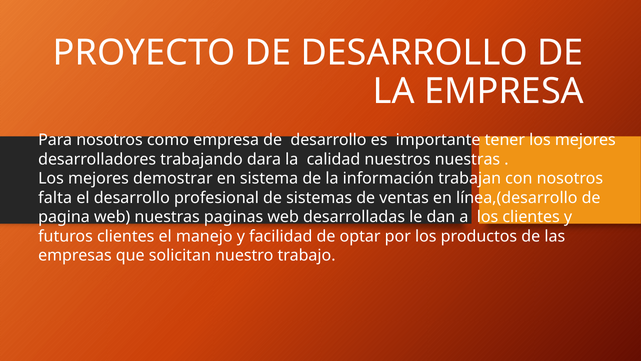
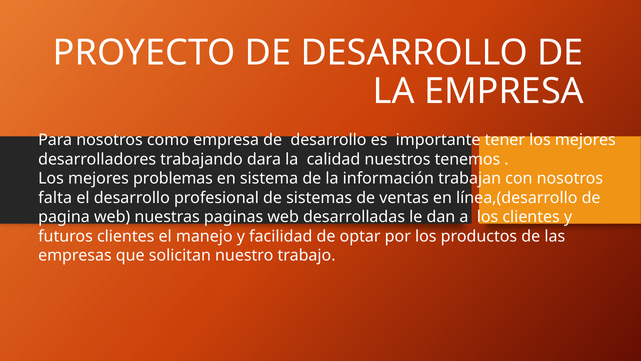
nuestros nuestras: nuestras -> tenemos
demostrar: demostrar -> problemas
